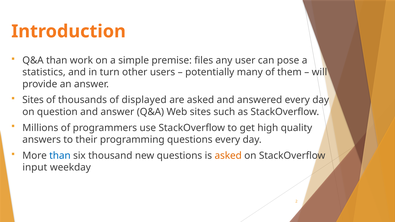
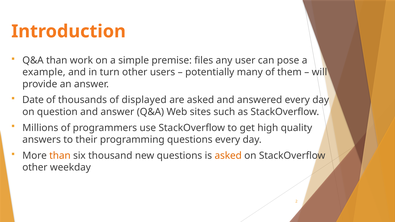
statistics: statistics -> example
Sites at (33, 100): Sites -> Date
than at (60, 156) colour: blue -> orange
input at (35, 168): input -> other
